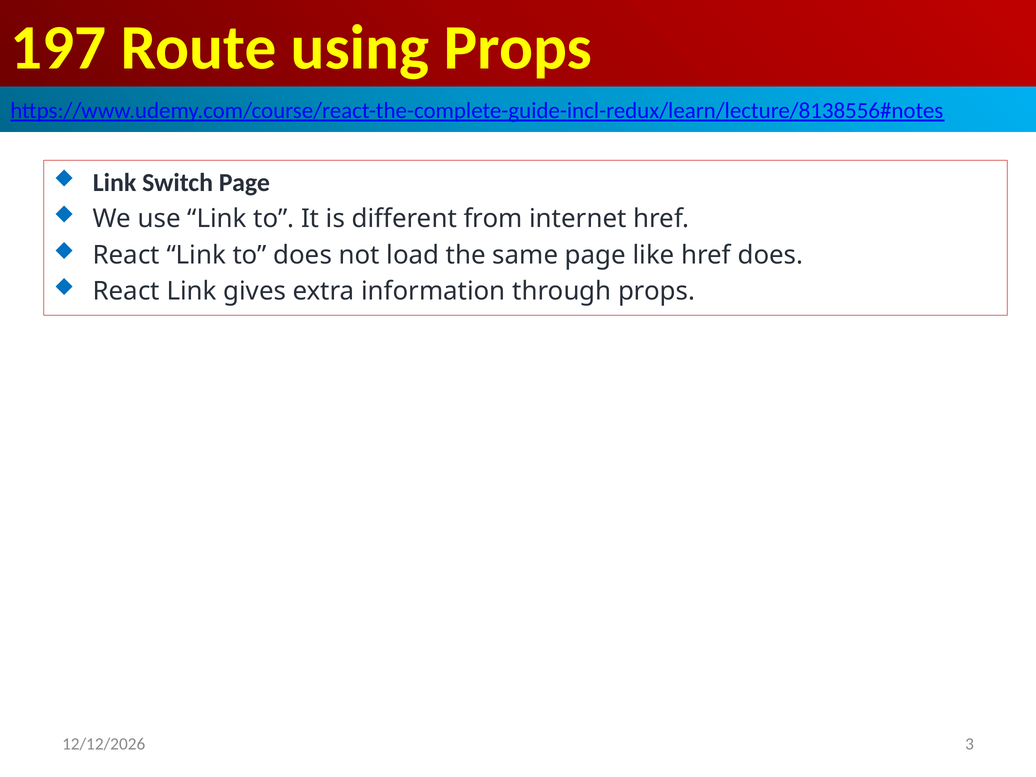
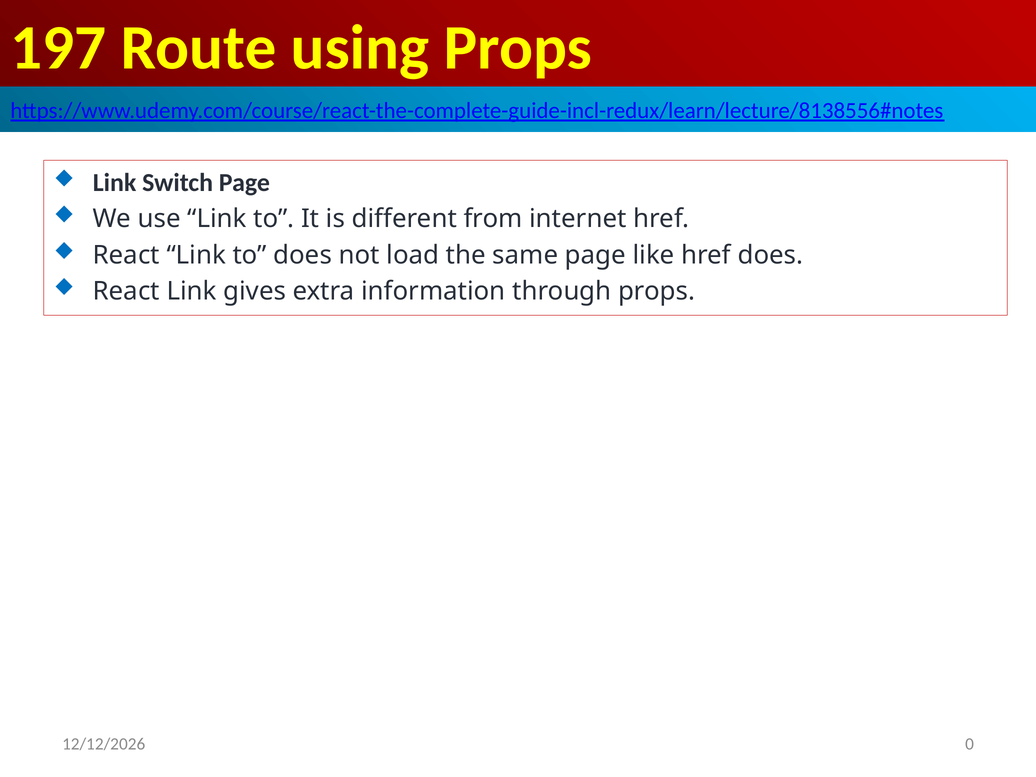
3: 3 -> 0
